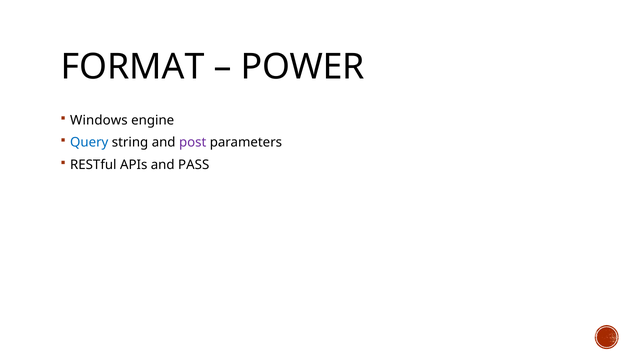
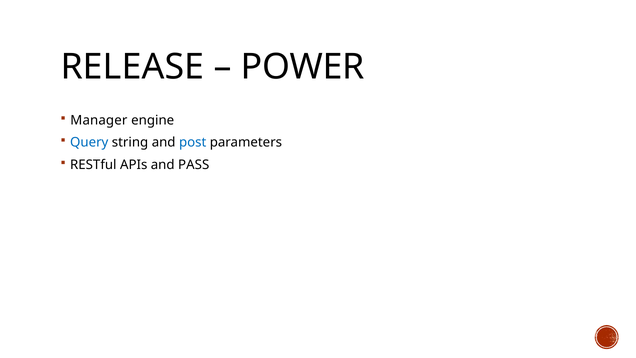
FORMAT: FORMAT -> RELEASE
Windows: Windows -> Manager
post colour: purple -> blue
